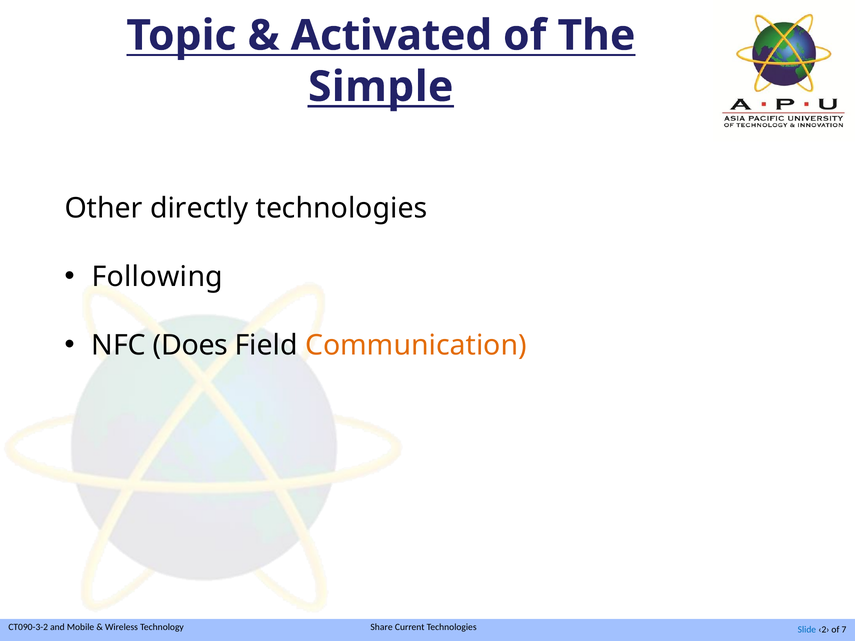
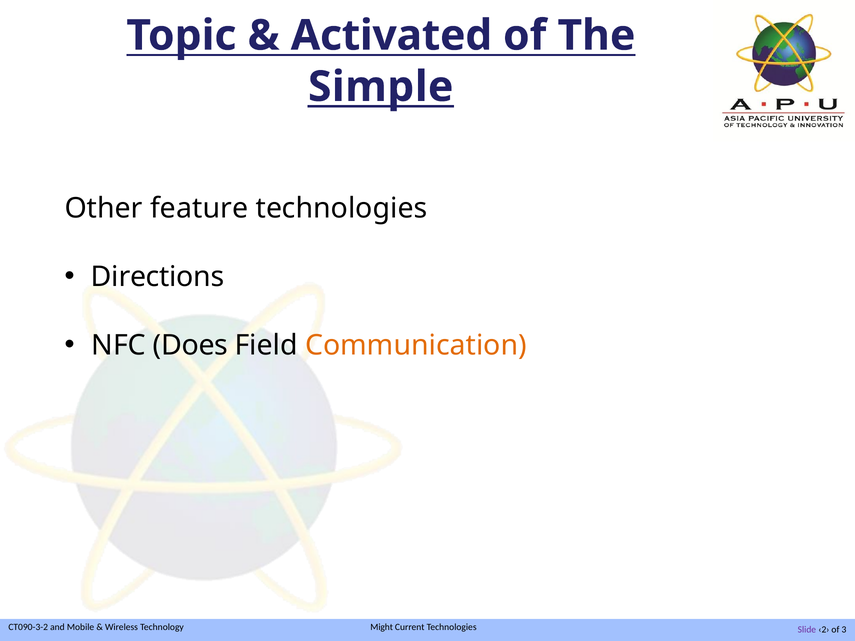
directly: directly -> feature
Following: Following -> Directions
Share: Share -> Might
Slide colour: blue -> purple
7: 7 -> 3
